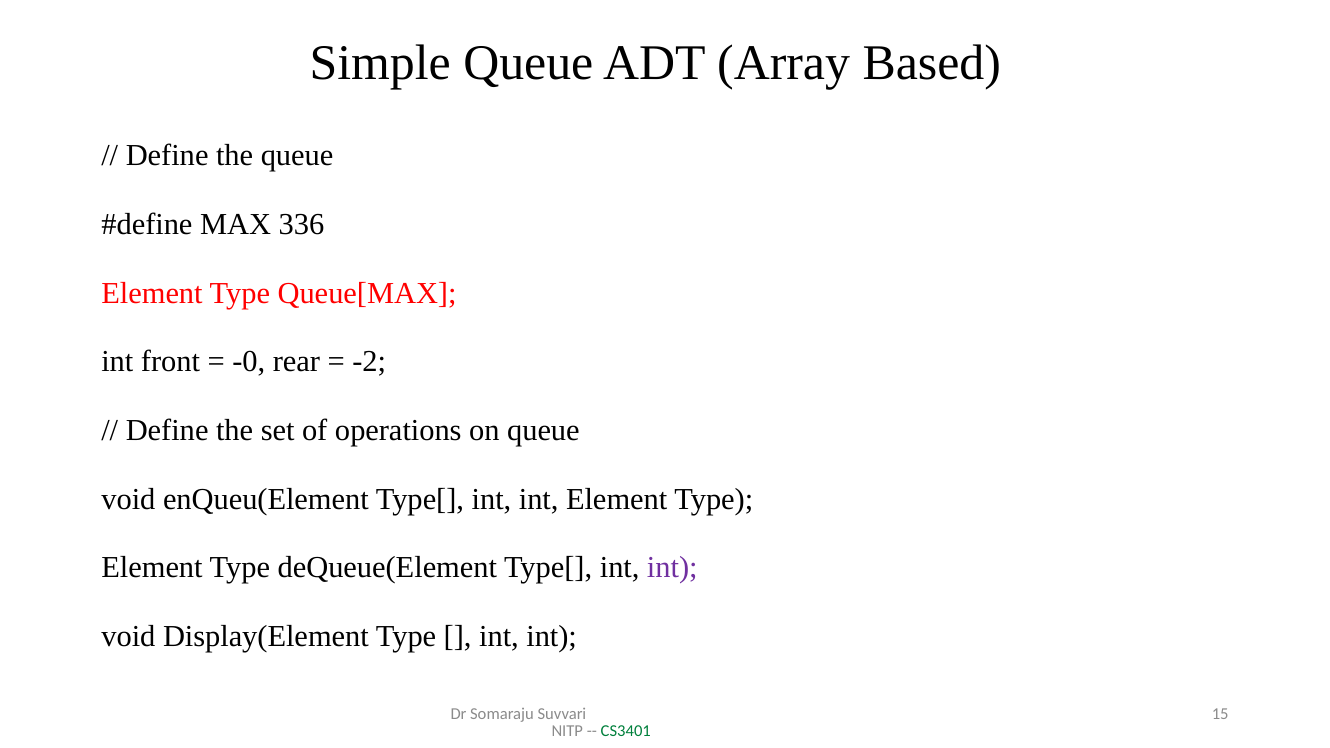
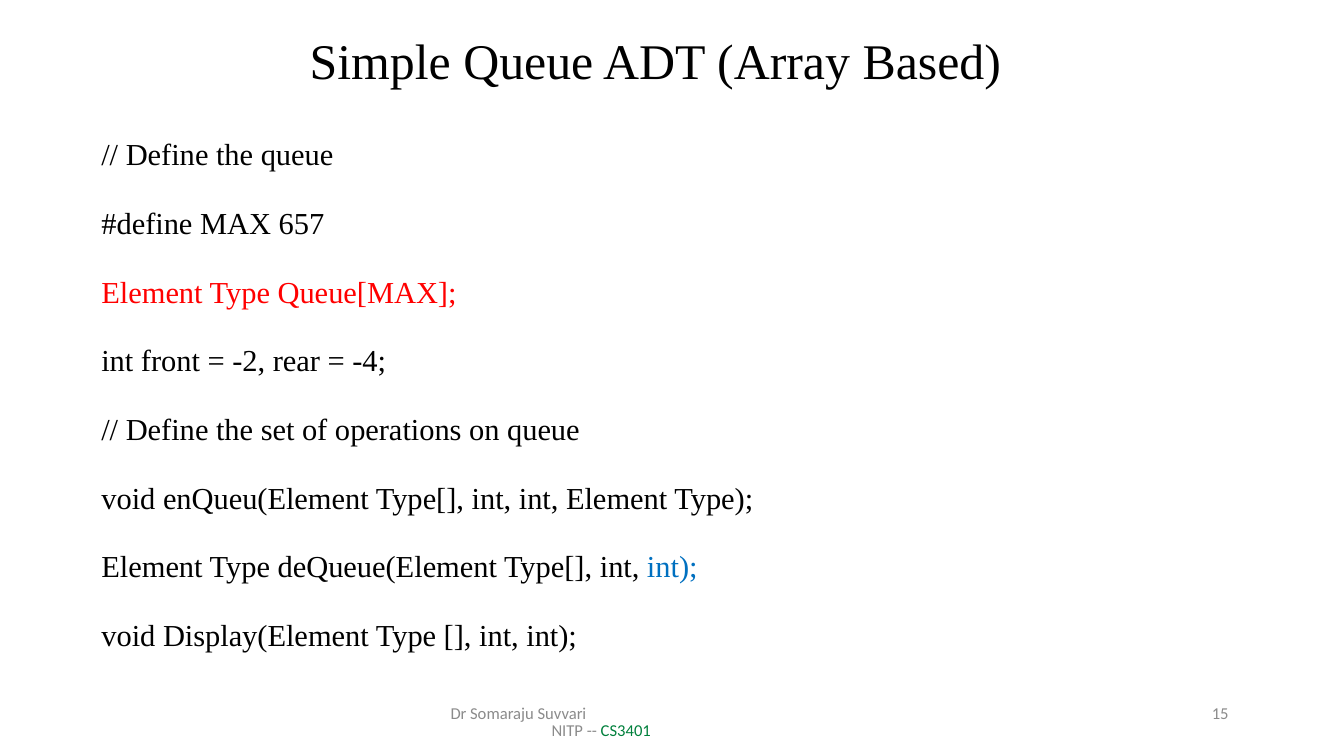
336: 336 -> 657
-0: -0 -> -2
-2: -2 -> -4
int at (672, 568) colour: purple -> blue
